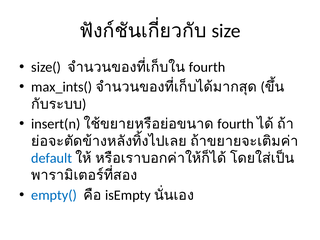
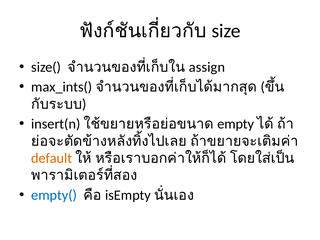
fourth at (207, 67): fourth -> assign
fourth at (236, 124): fourth -> empty
default colour: blue -> orange
